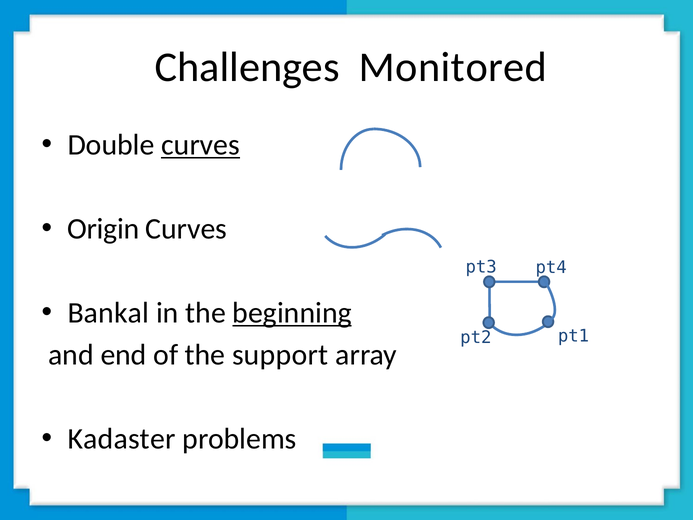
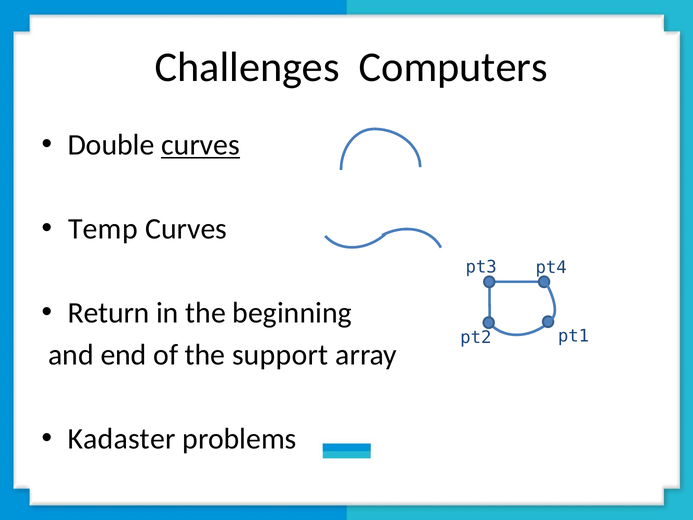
Monitored: Monitored -> Computers
Origin: Origin -> Temp
Bankal: Bankal -> Return
beginning underline: present -> none
